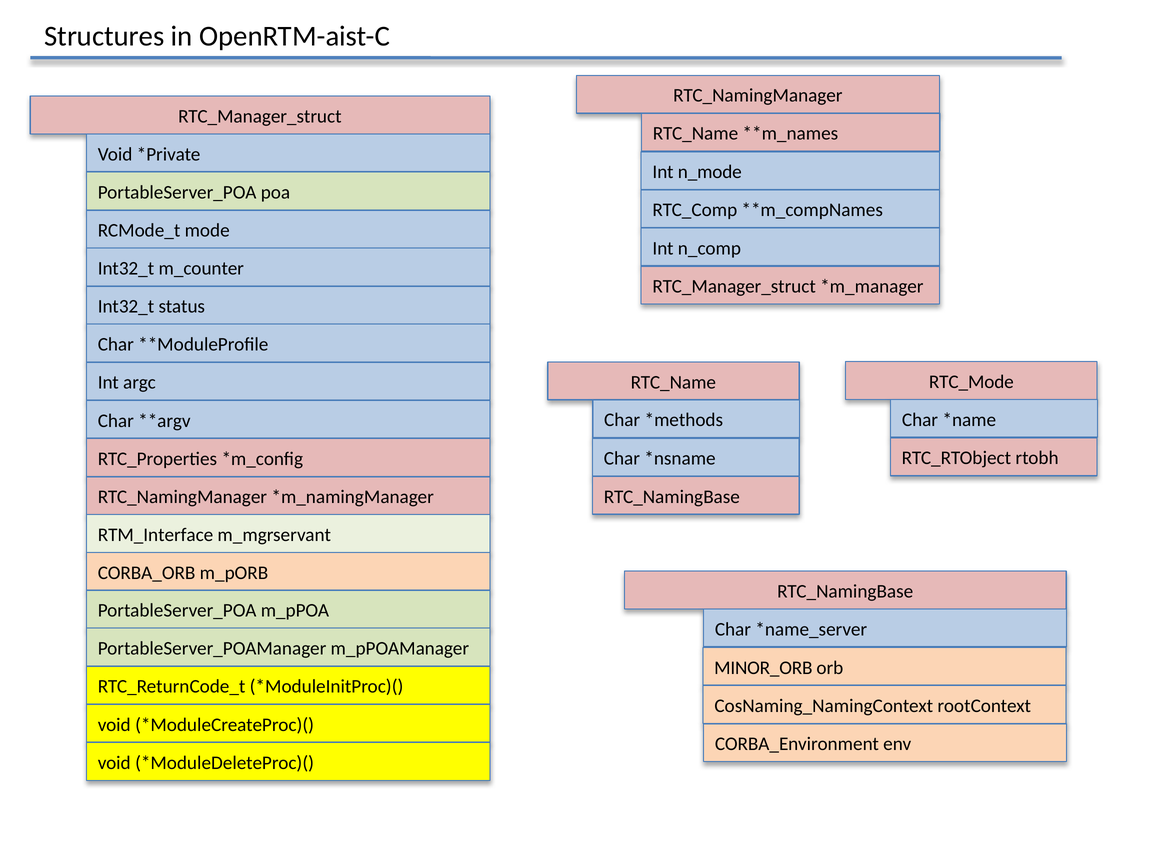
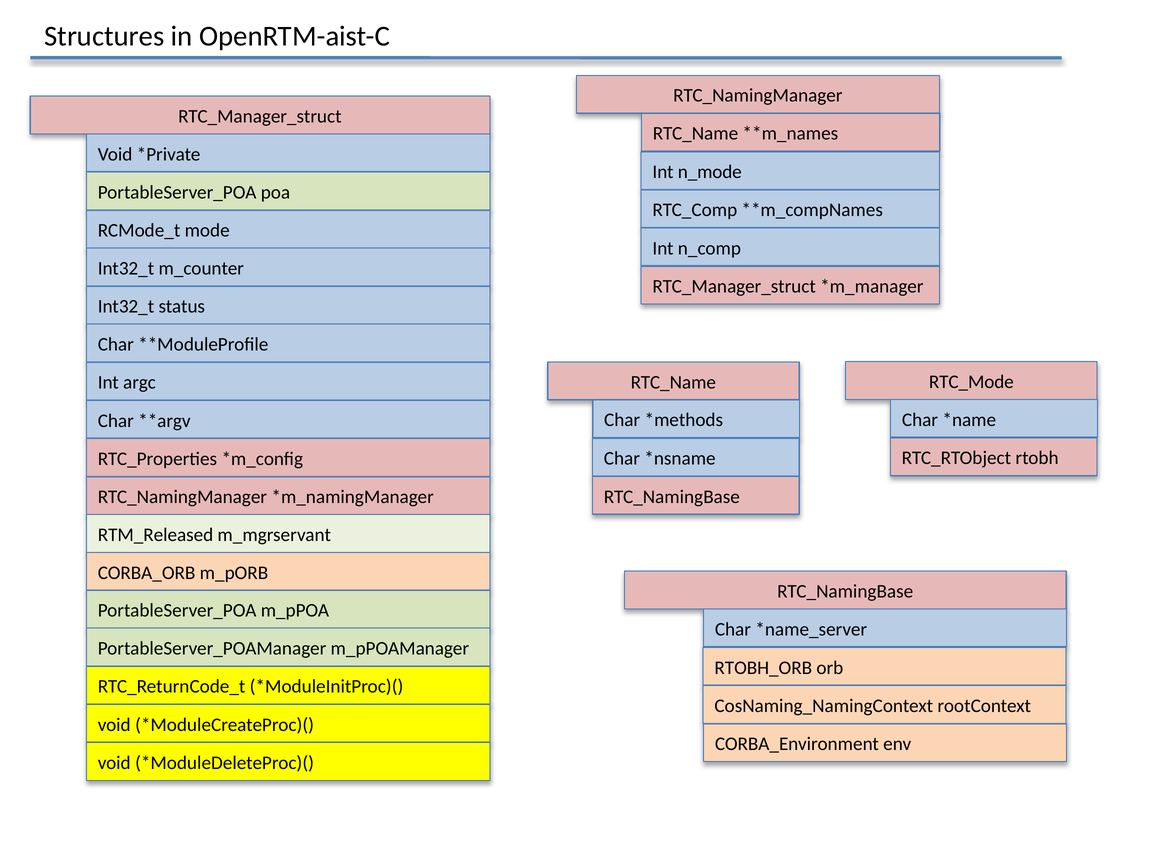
RTM_Interface: RTM_Interface -> RTM_Released
MINOR_ORB: MINOR_ORB -> RTOBH_ORB
